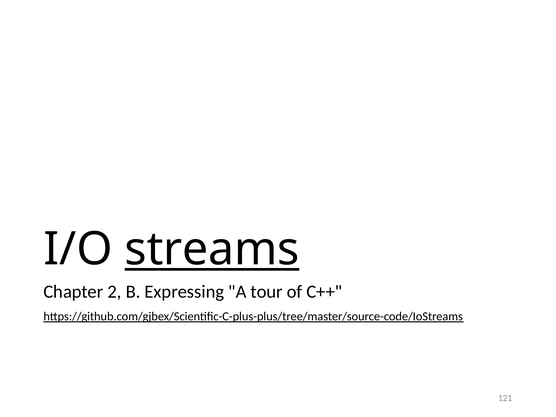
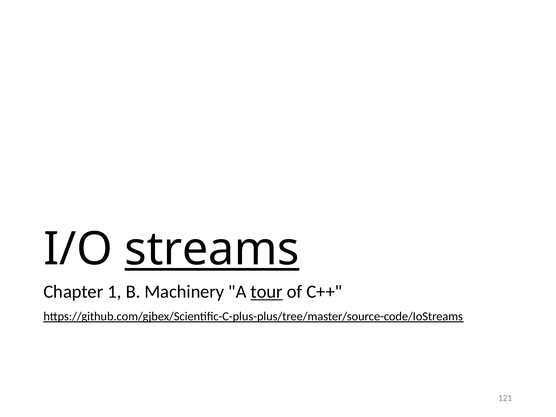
2: 2 -> 1
Expressing: Expressing -> Machinery
tour underline: none -> present
